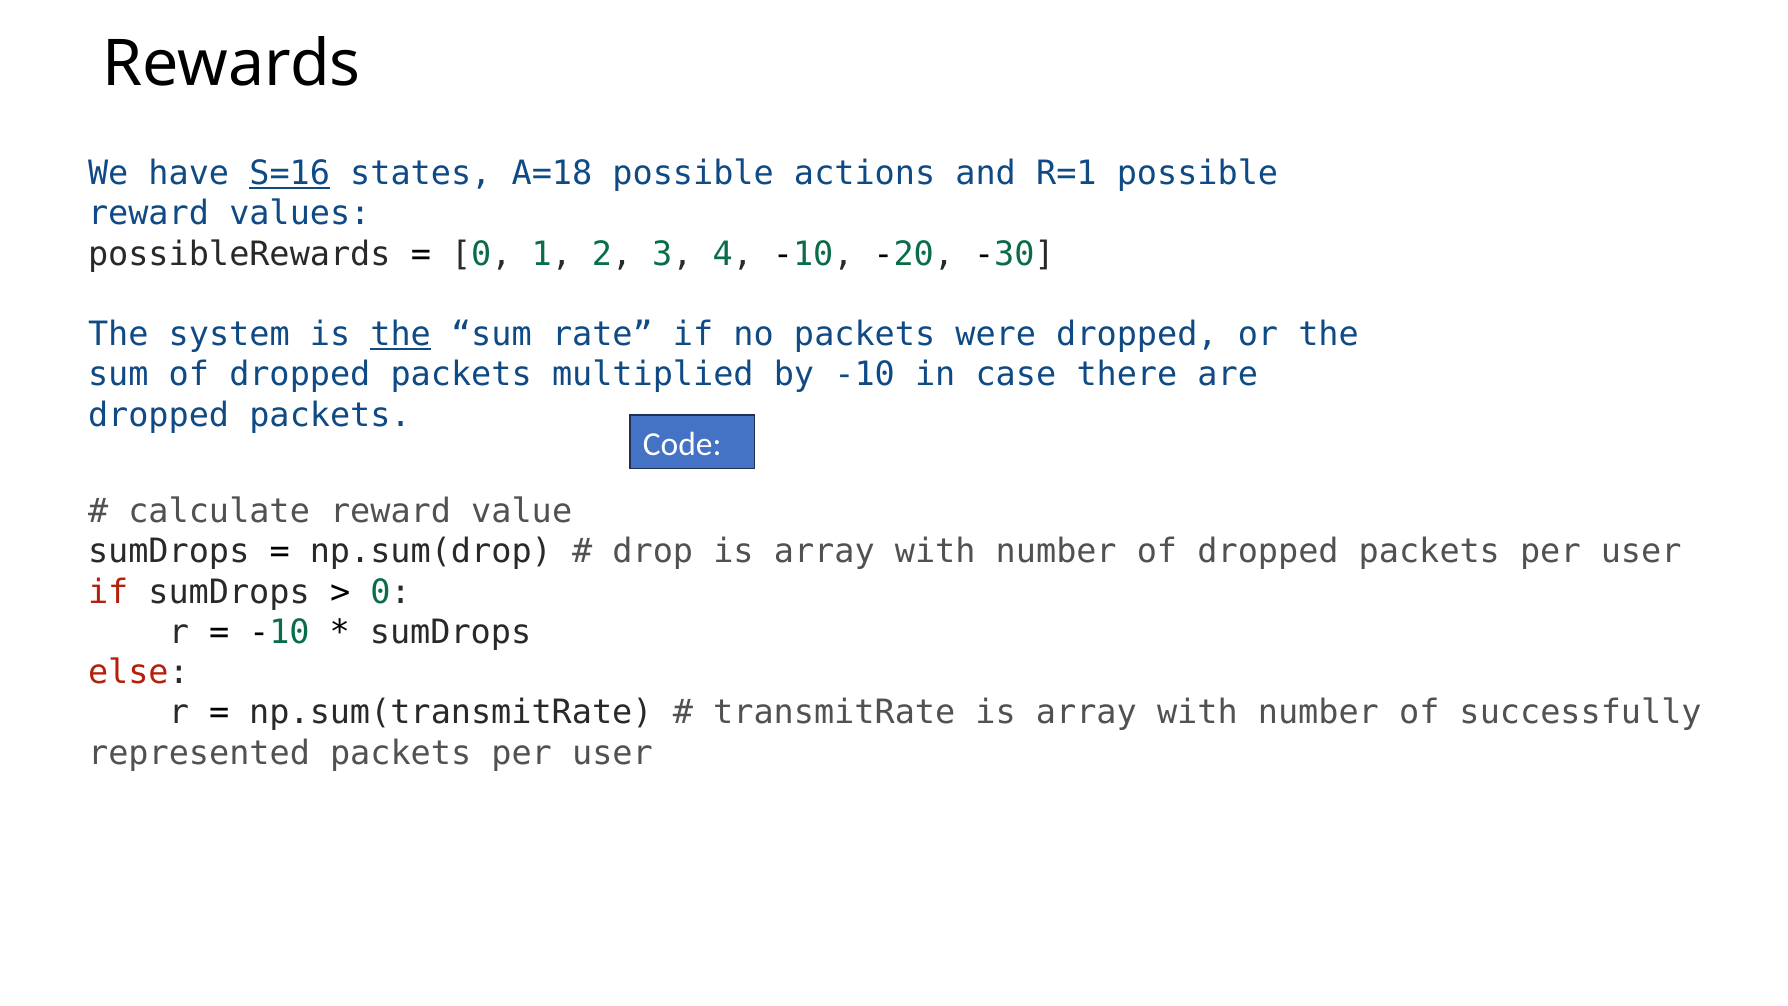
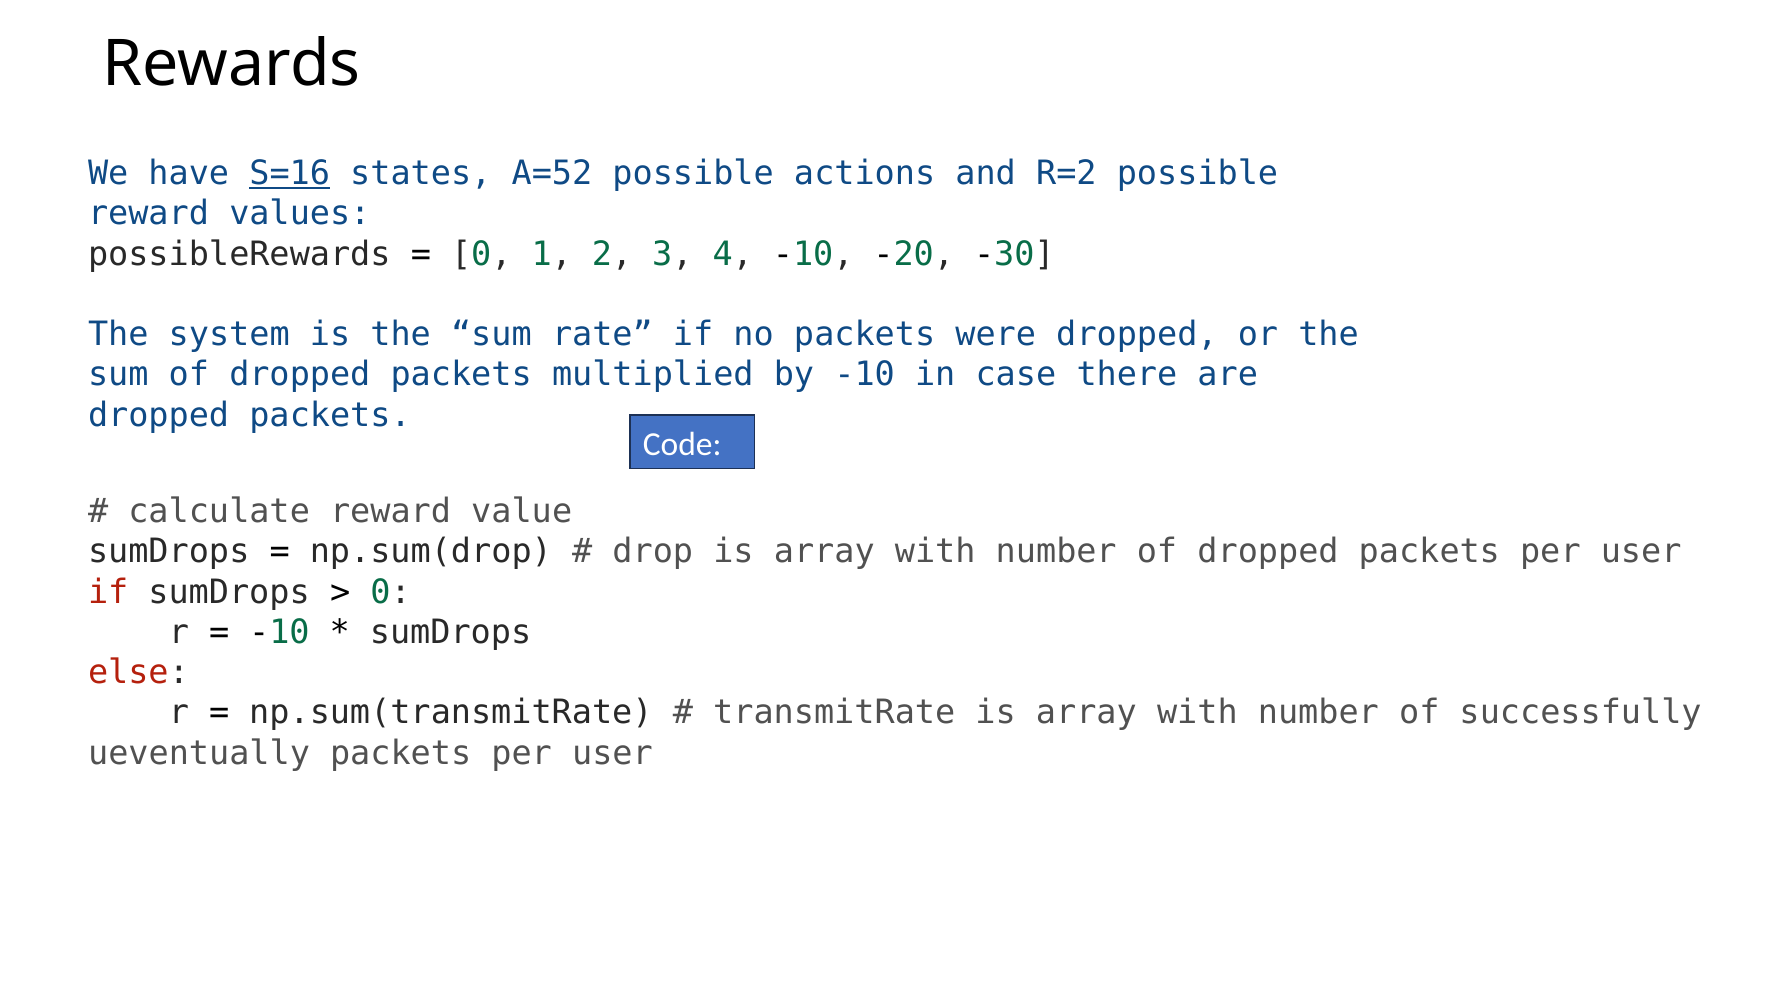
A=18: A=18 -> A=52
R=1: R=1 -> R=2
the at (401, 335) underline: present -> none
represented: represented -> ueventually
